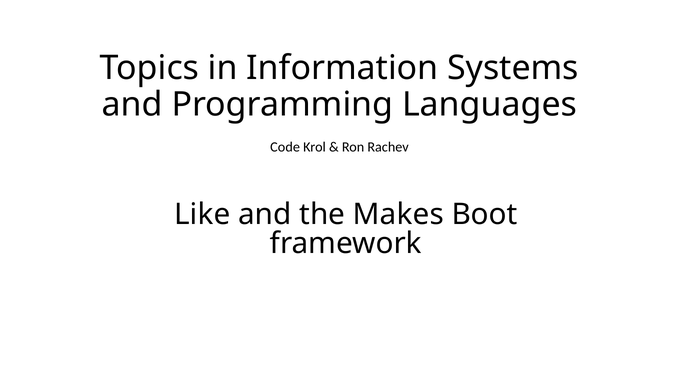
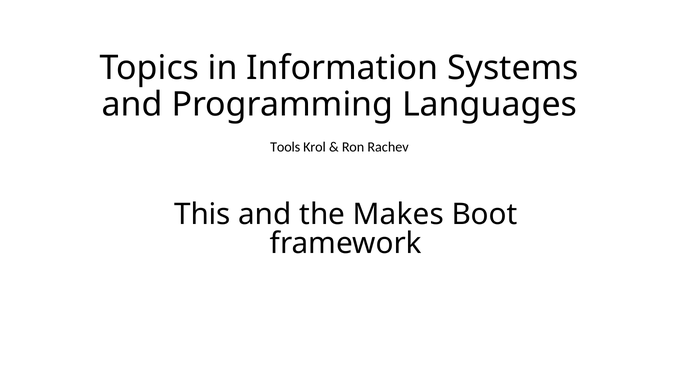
Code: Code -> Tools
Like: Like -> This
